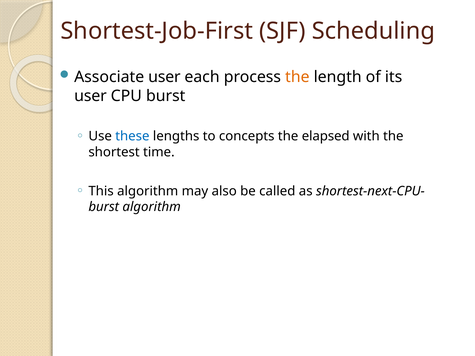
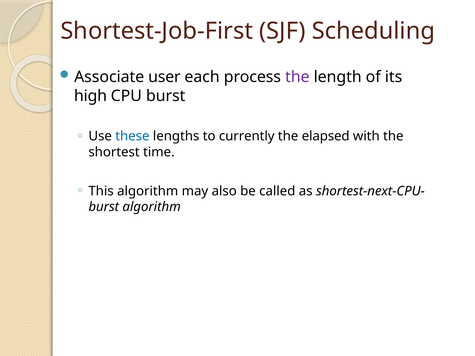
the at (297, 77) colour: orange -> purple
user at (90, 96): user -> high
concepts: concepts -> currently
